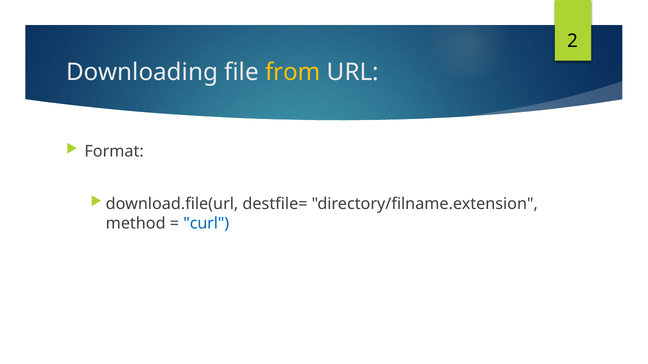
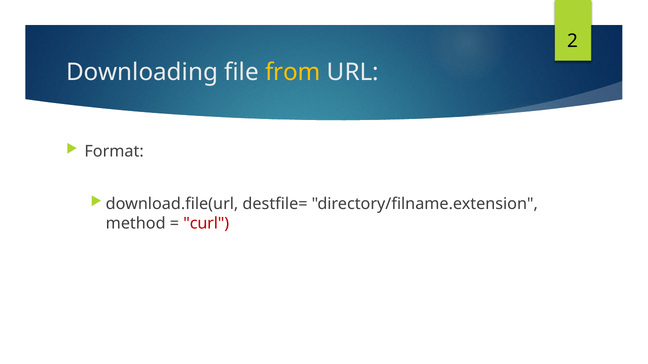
curl colour: blue -> red
